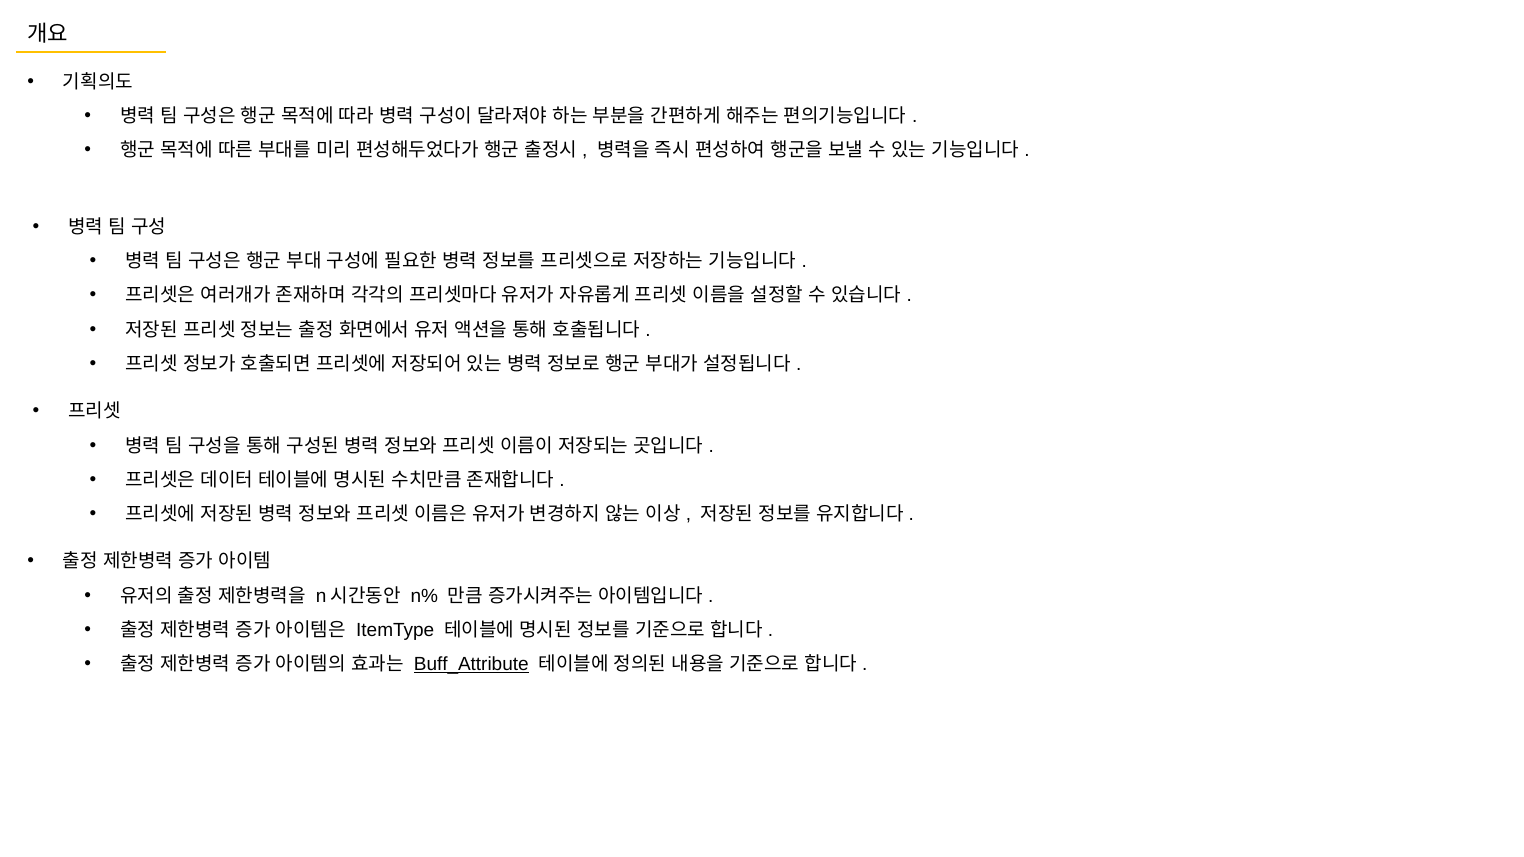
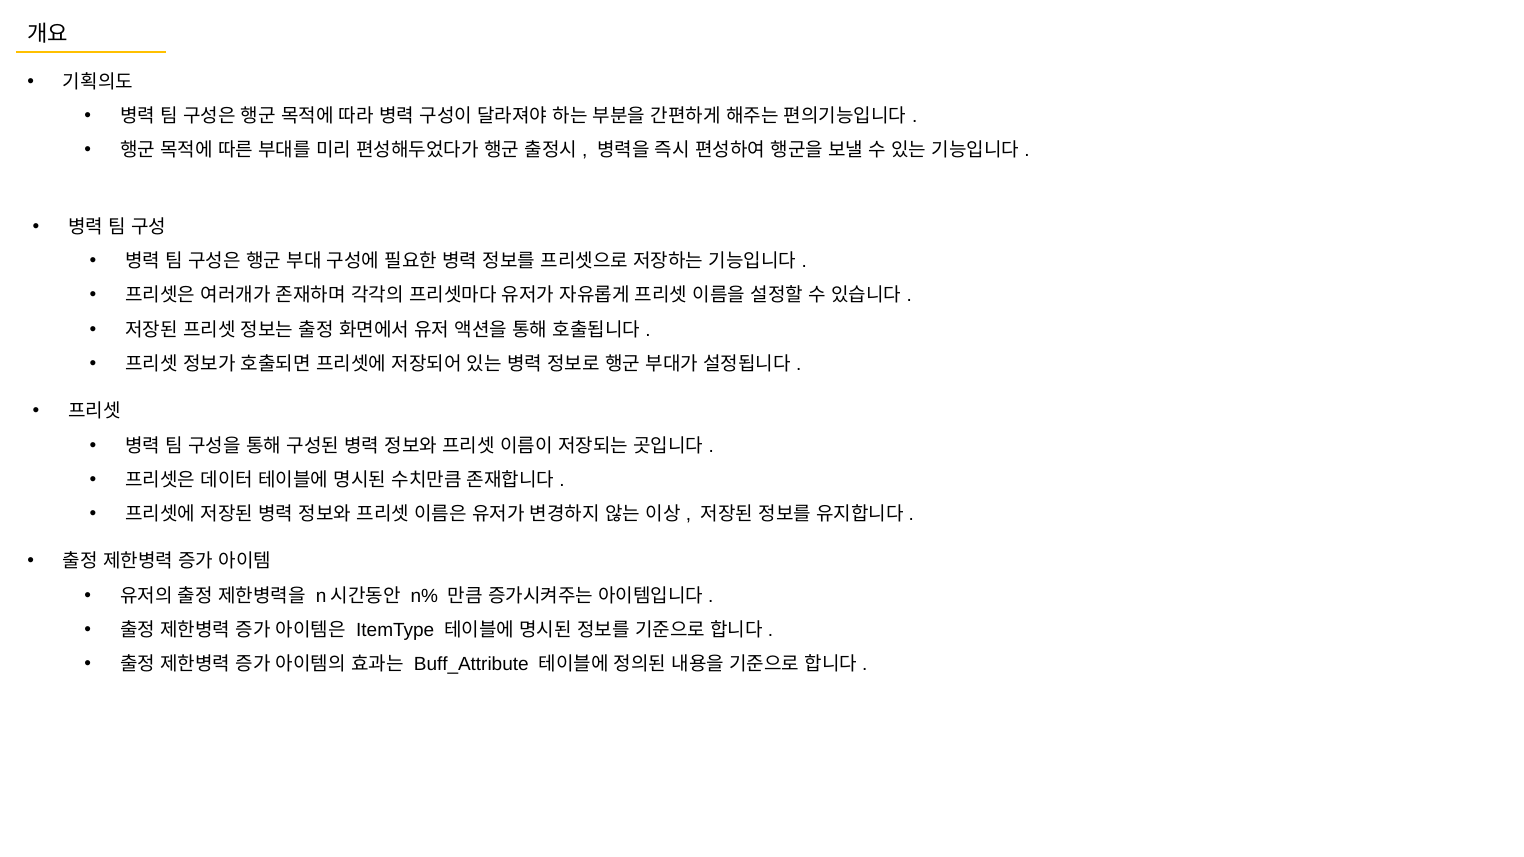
Buff_Attribute underline: present -> none
